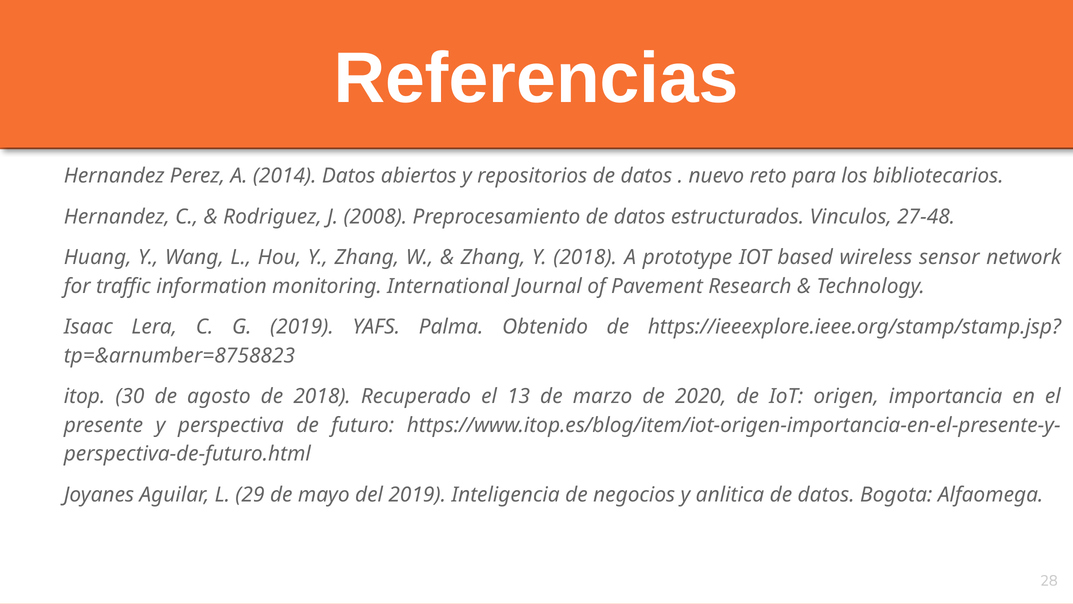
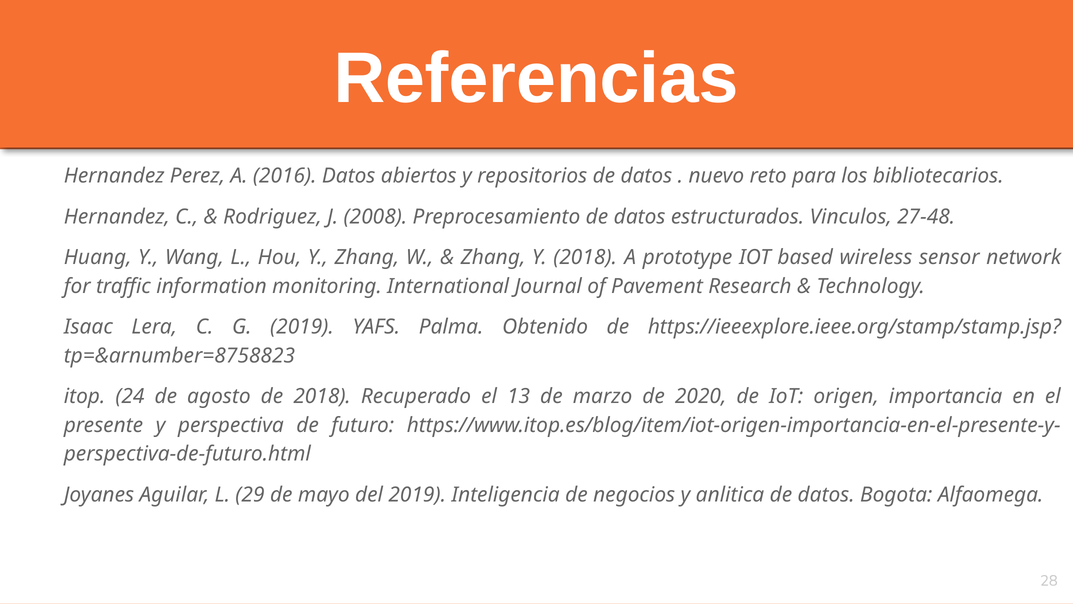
2014: 2014 -> 2016
30: 30 -> 24
